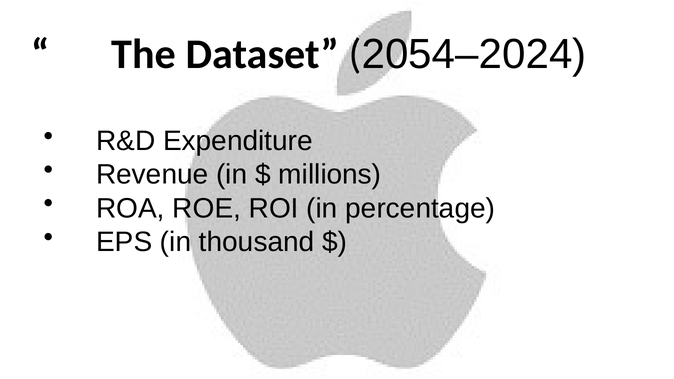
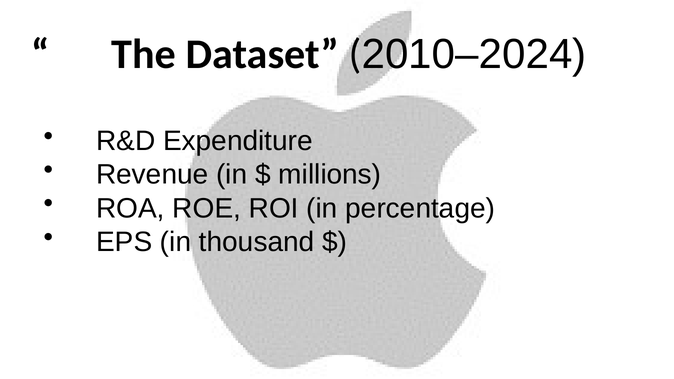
2054–2024: 2054–2024 -> 2010–2024
